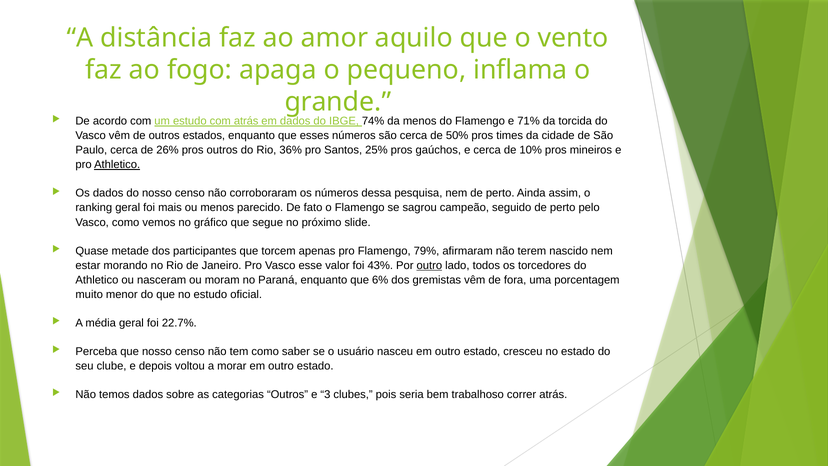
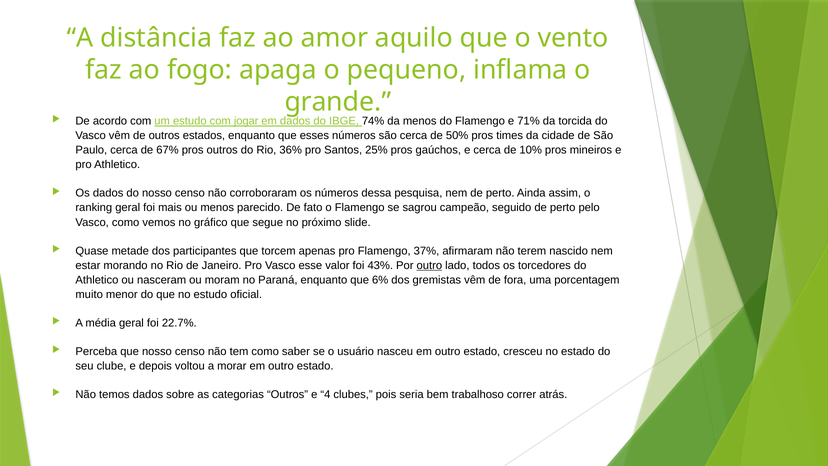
com atrás: atrás -> jogar
26%: 26% -> 67%
Athletico at (117, 165) underline: present -> none
79%: 79% -> 37%
3: 3 -> 4
